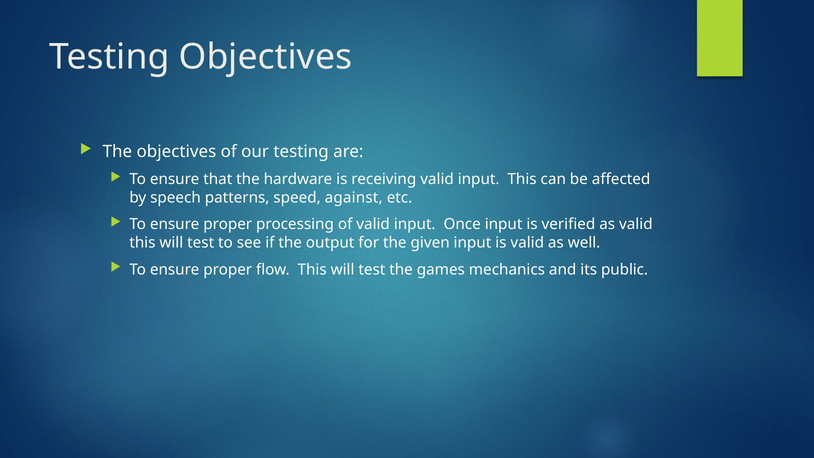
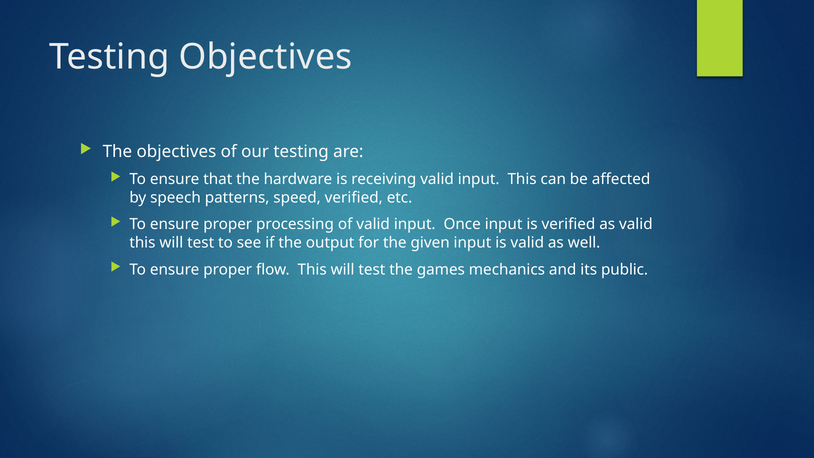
speed against: against -> verified
